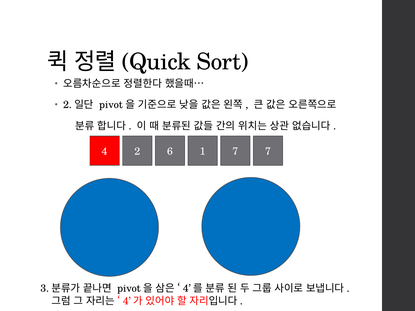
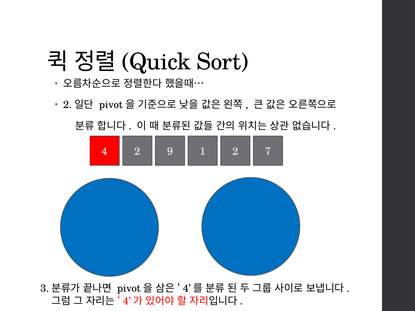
6: 6 -> 9
1 7: 7 -> 2
